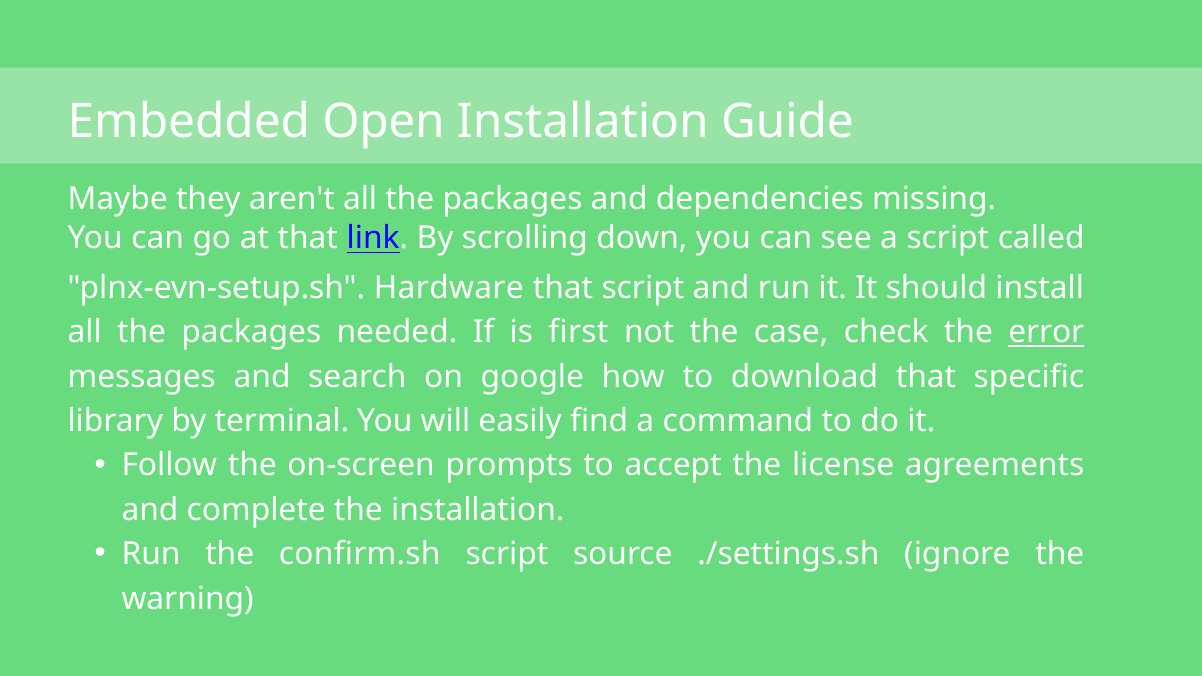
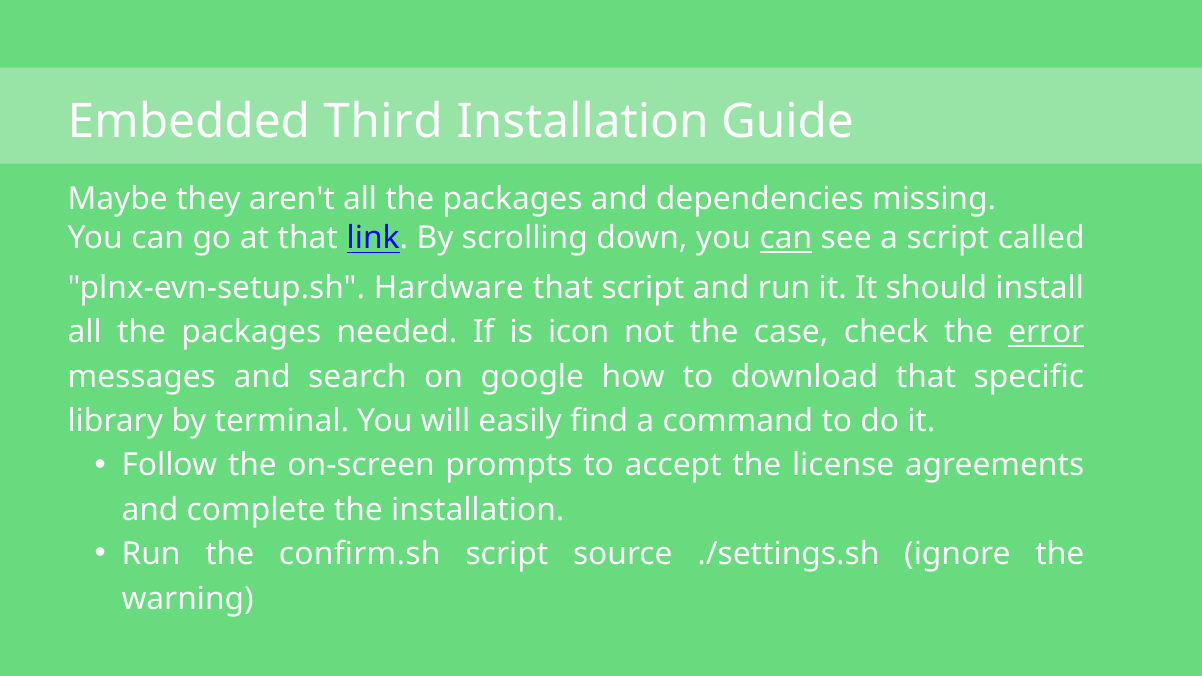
Open: Open -> Third
can at (786, 238) underline: none -> present
first: first -> icon
